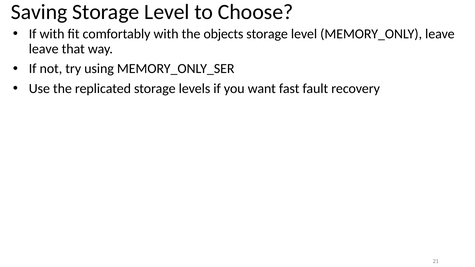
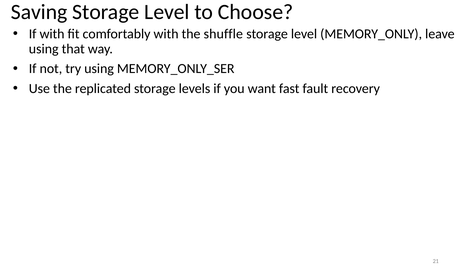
objects: objects -> shuffle
leave at (44, 49): leave -> using
